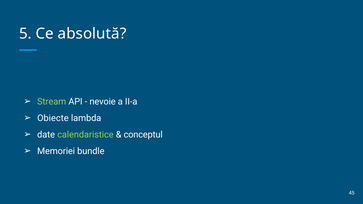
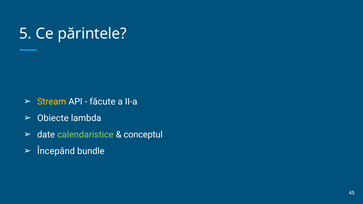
absolută: absolută -> părintele
Stream colour: light green -> yellow
nevoie: nevoie -> făcute
Memoriei: Memoriei -> Începând
